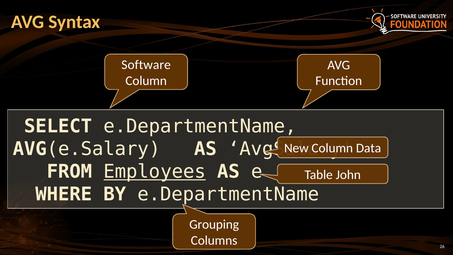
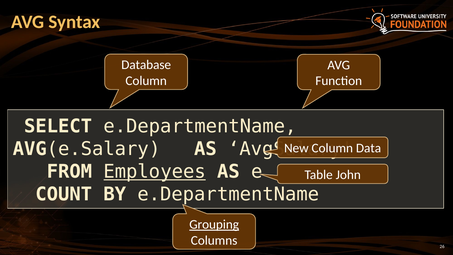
Software: Software -> Database
WHERE: WHERE -> COUNT
Grouping underline: none -> present
